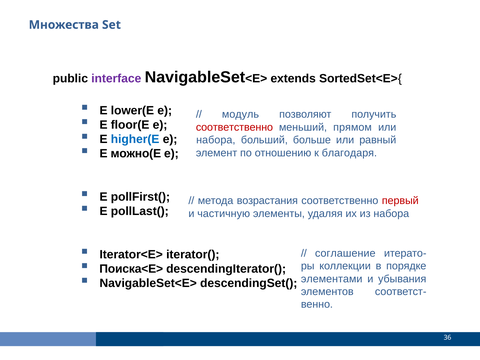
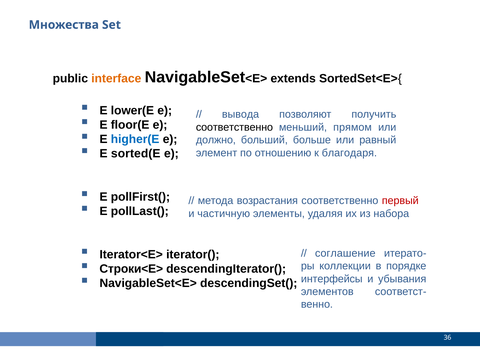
interface colour: purple -> orange
модуль: модуль -> вывода
соответственно at (234, 127) colour: red -> black
набора at (216, 140): набора -> должно
можно(E: можно(E -> sorted(E
Поиска<E>: Поиска<E> -> Строки<E>
элементами: элементами -> интерфейсы
